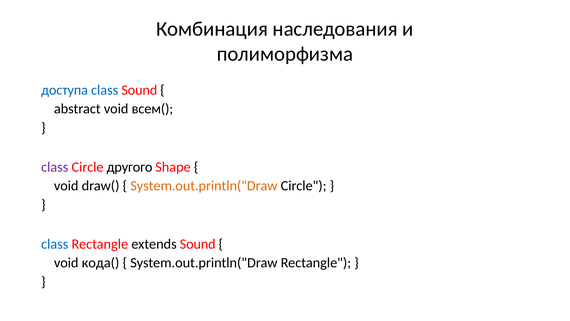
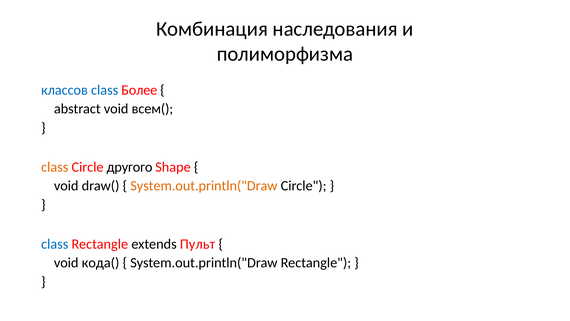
доступа: доступа -> классов
class Sound: Sound -> Более
class at (55, 167) colour: purple -> orange
extends Sound: Sound -> Пульт
